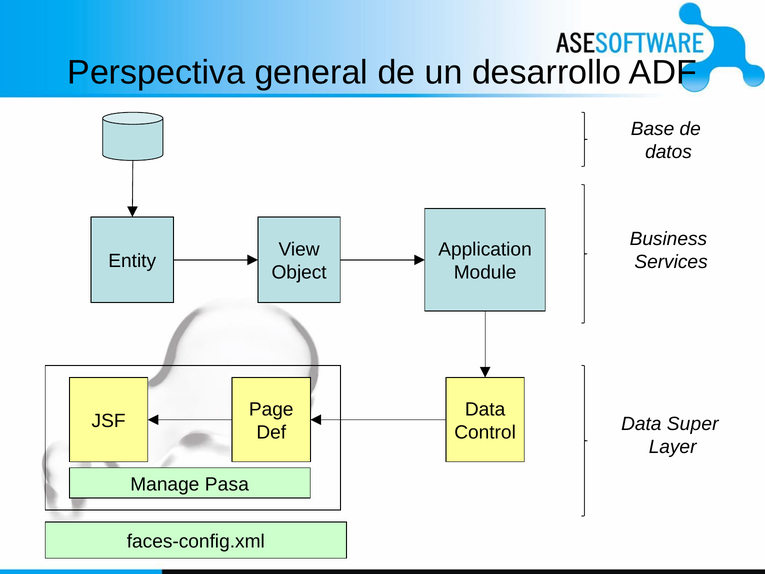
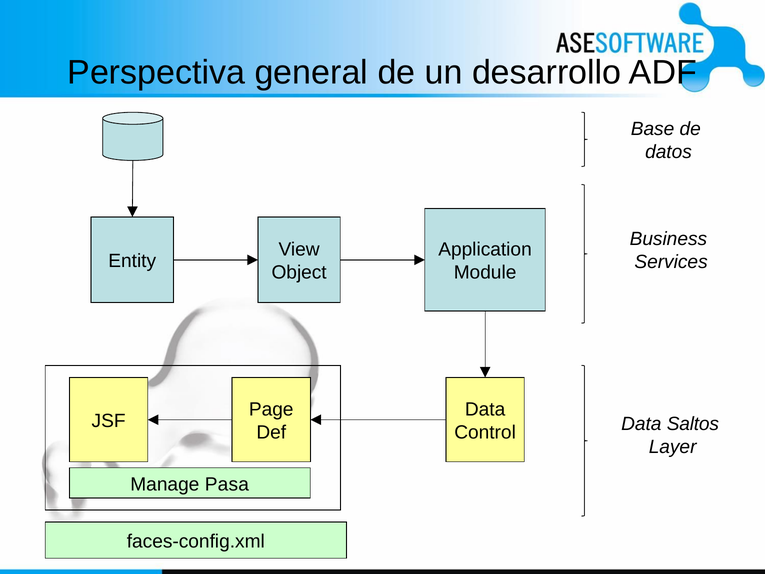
Super: Super -> Saltos
